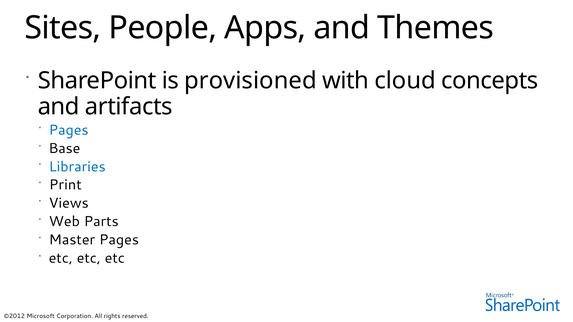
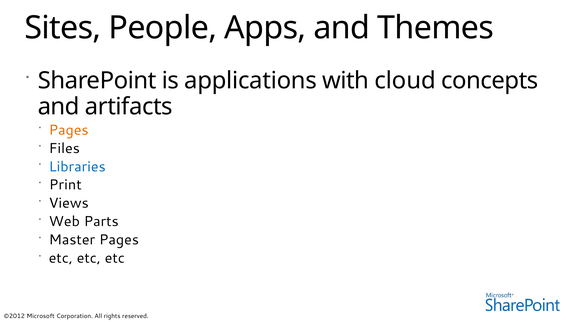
provisioned: provisioned -> applications
Pages at (69, 130) colour: blue -> orange
Base: Base -> Files
